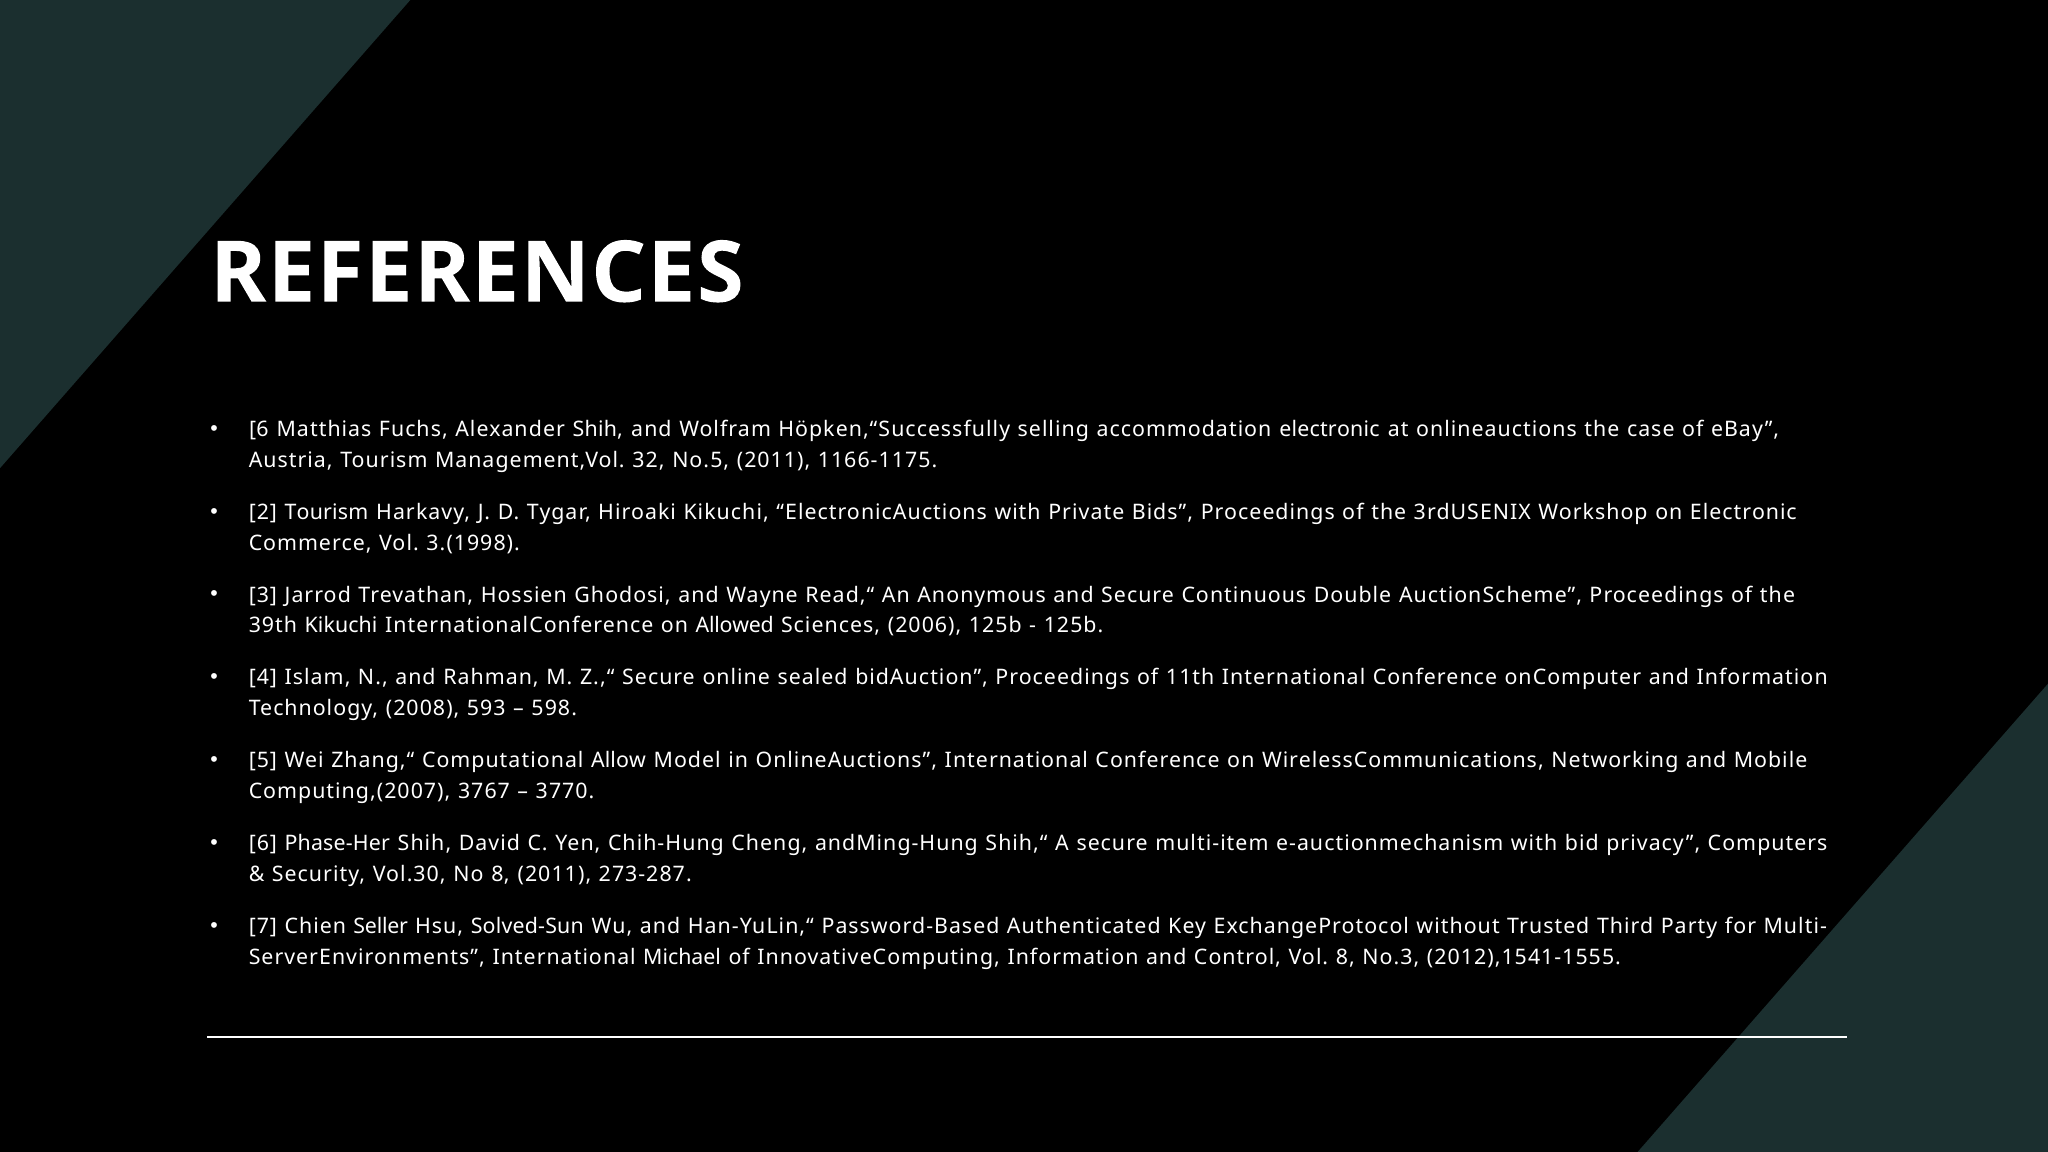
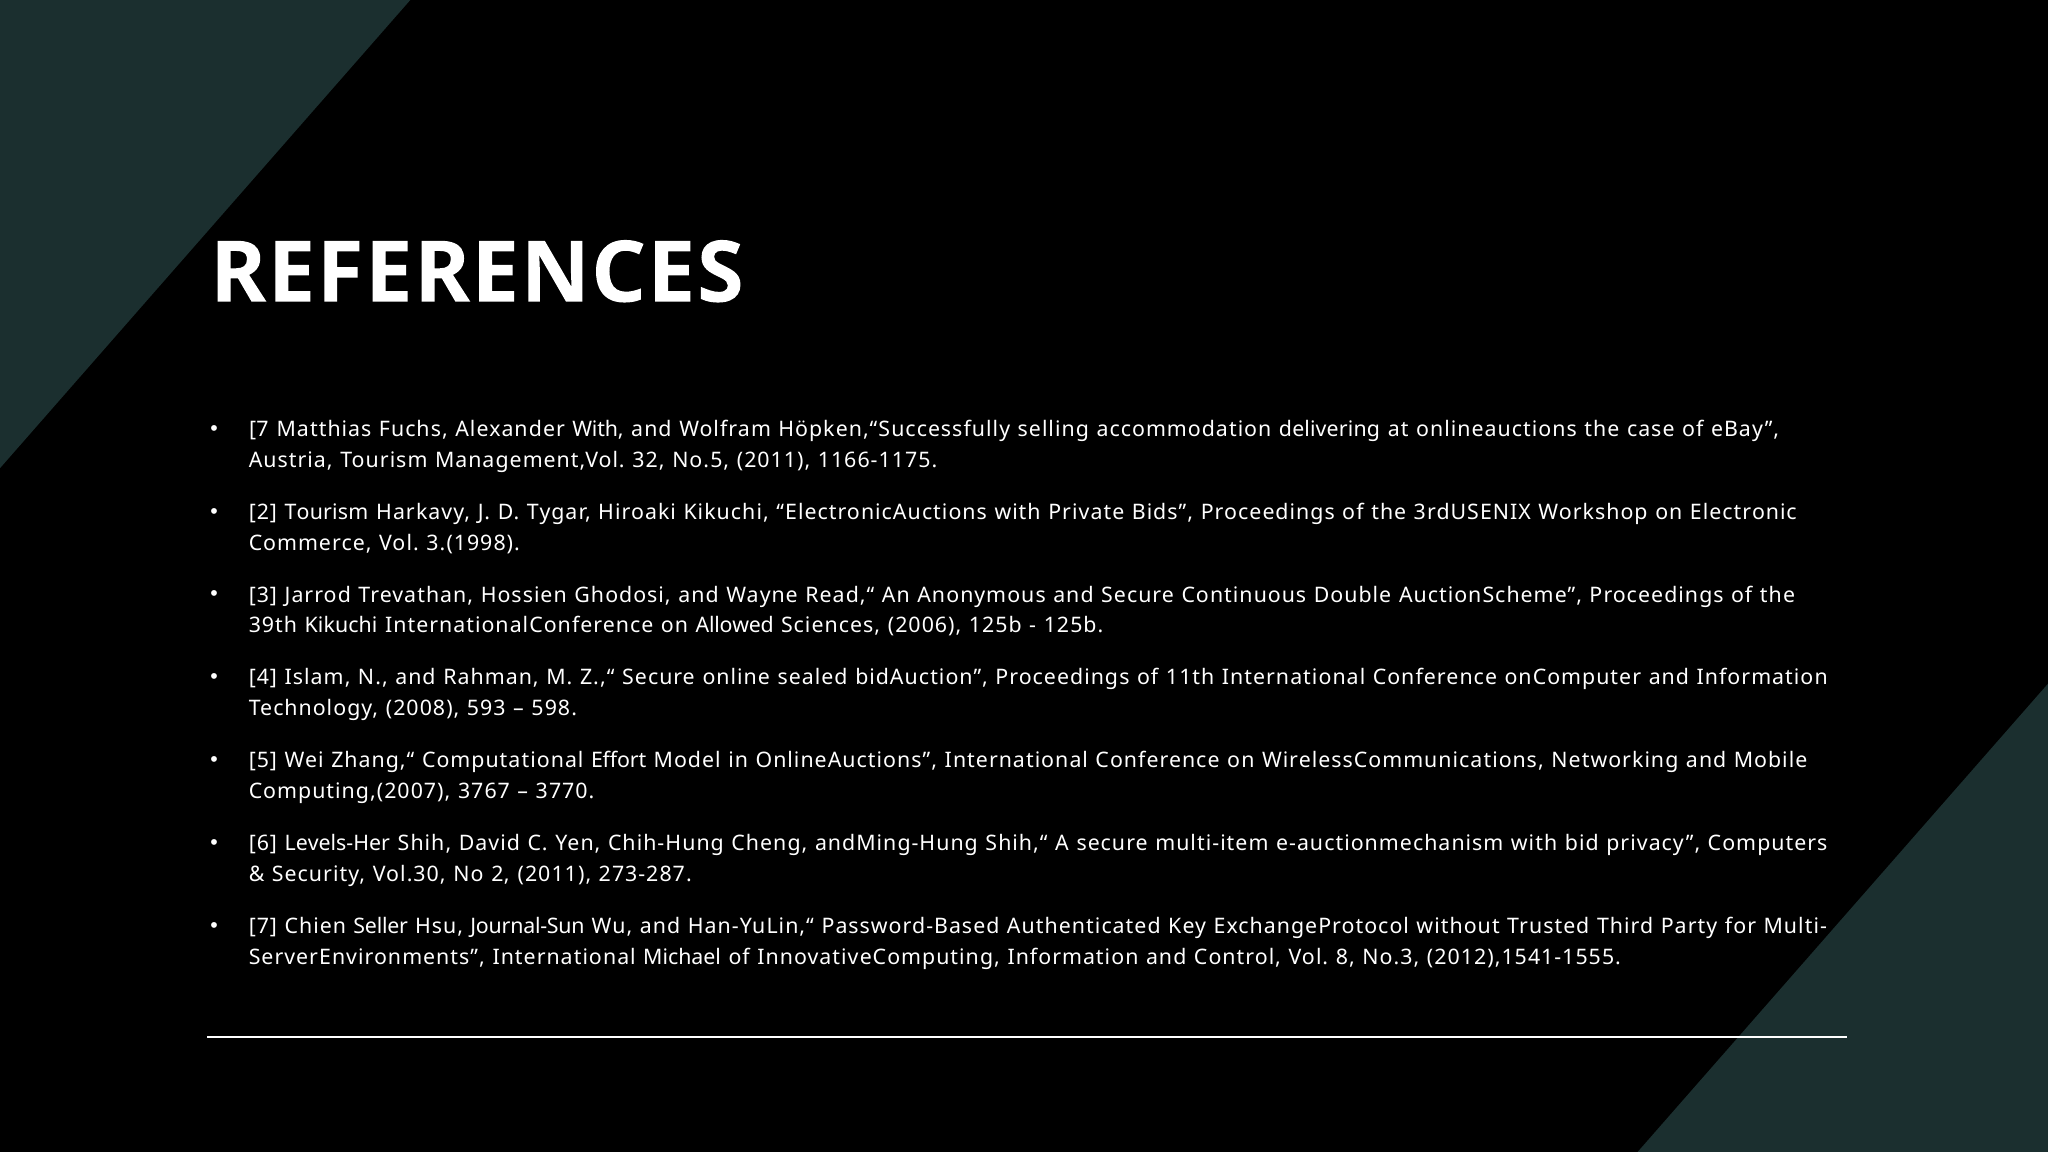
6 at (259, 430): 6 -> 7
Alexander Shih: Shih -> With
accommodation electronic: electronic -> delivering
Allow: Allow -> Effort
Phase-Her: Phase-Her -> Levels-Her
No 8: 8 -> 2
Solved-Sun: Solved-Sun -> Journal-Sun
